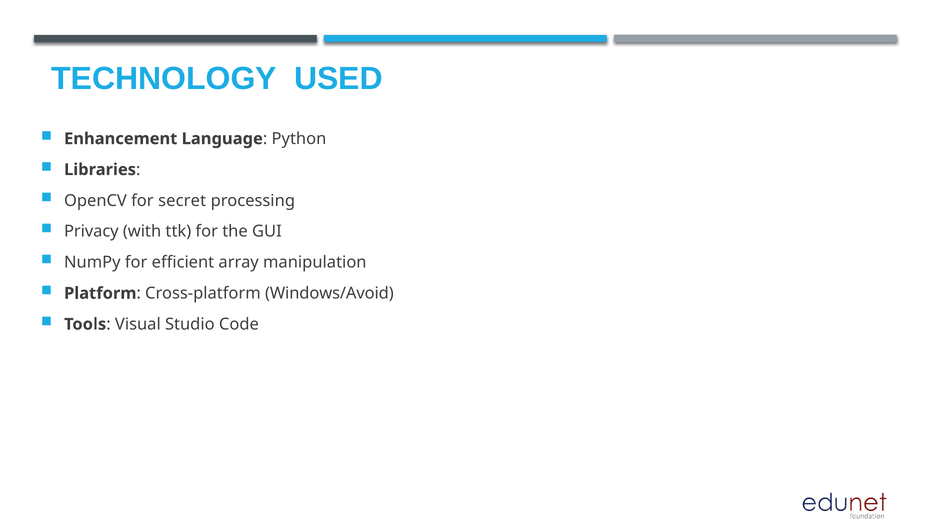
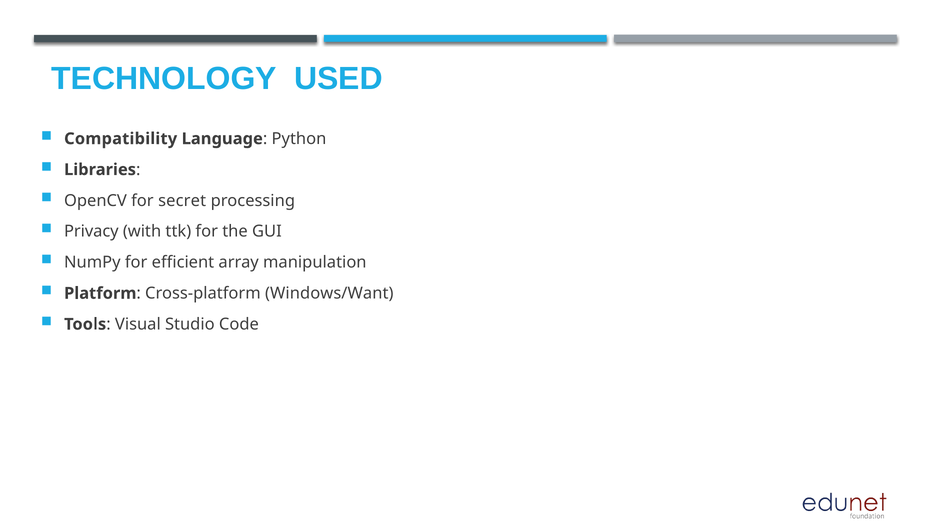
Enhancement: Enhancement -> Compatibility
Windows/Avoid: Windows/Avoid -> Windows/Want
